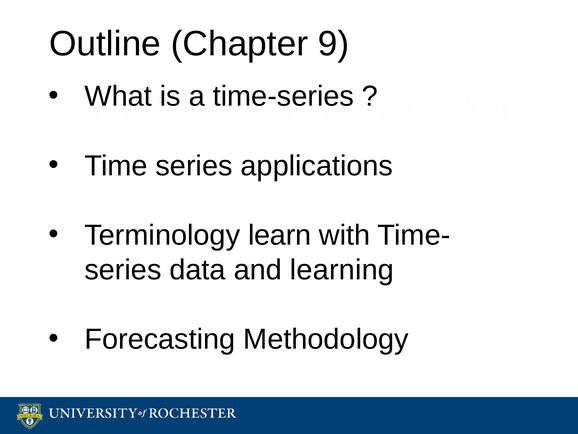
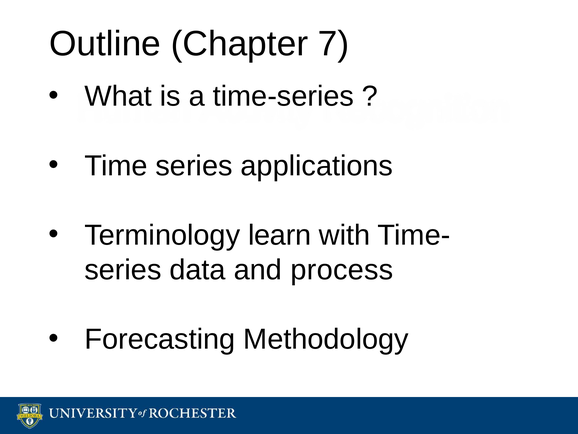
9: 9 -> 7
learning: learning -> process
